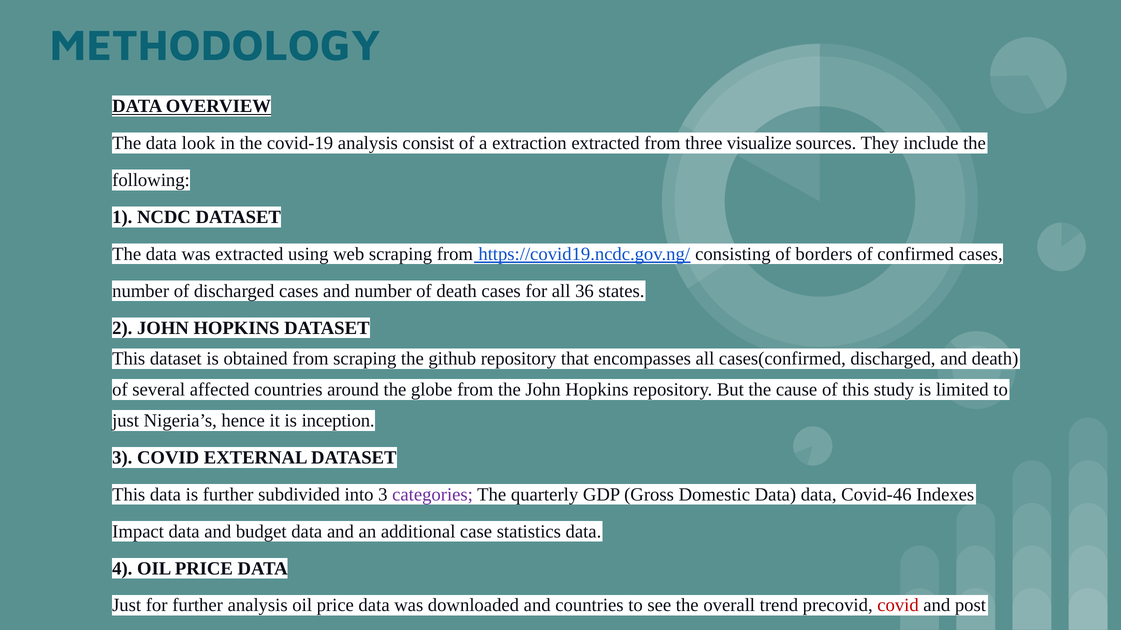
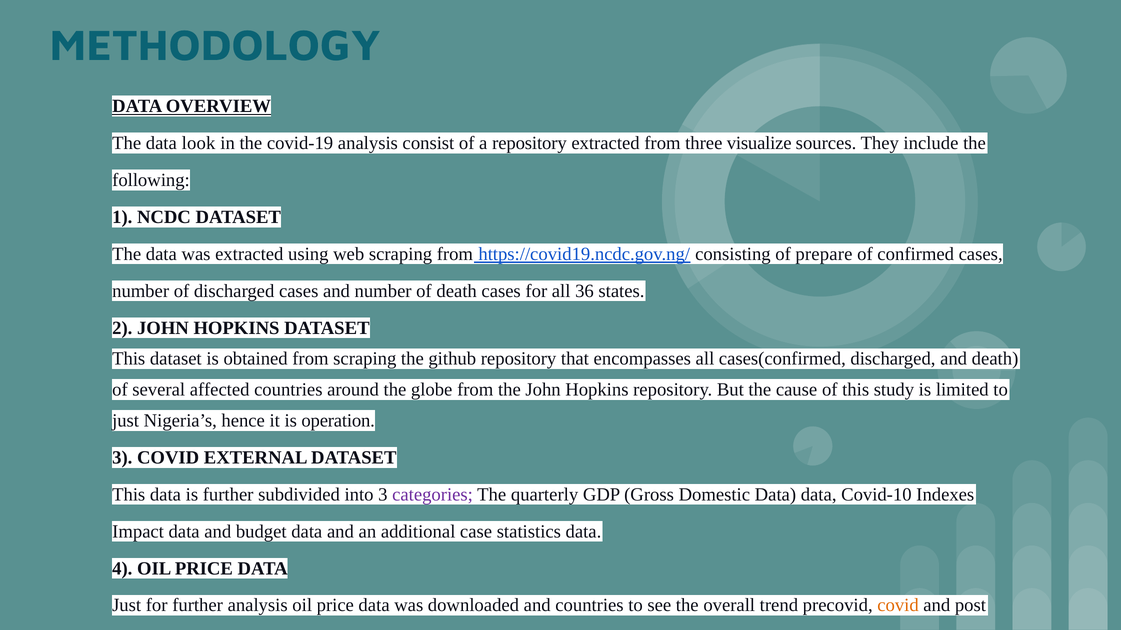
a extraction: extraction -> repository
borders: borders -> prepare
inception: inception -> operation
Covid-46: Covid-46 -> Covid-10
covid at (898, 606) colour: red -> orange
